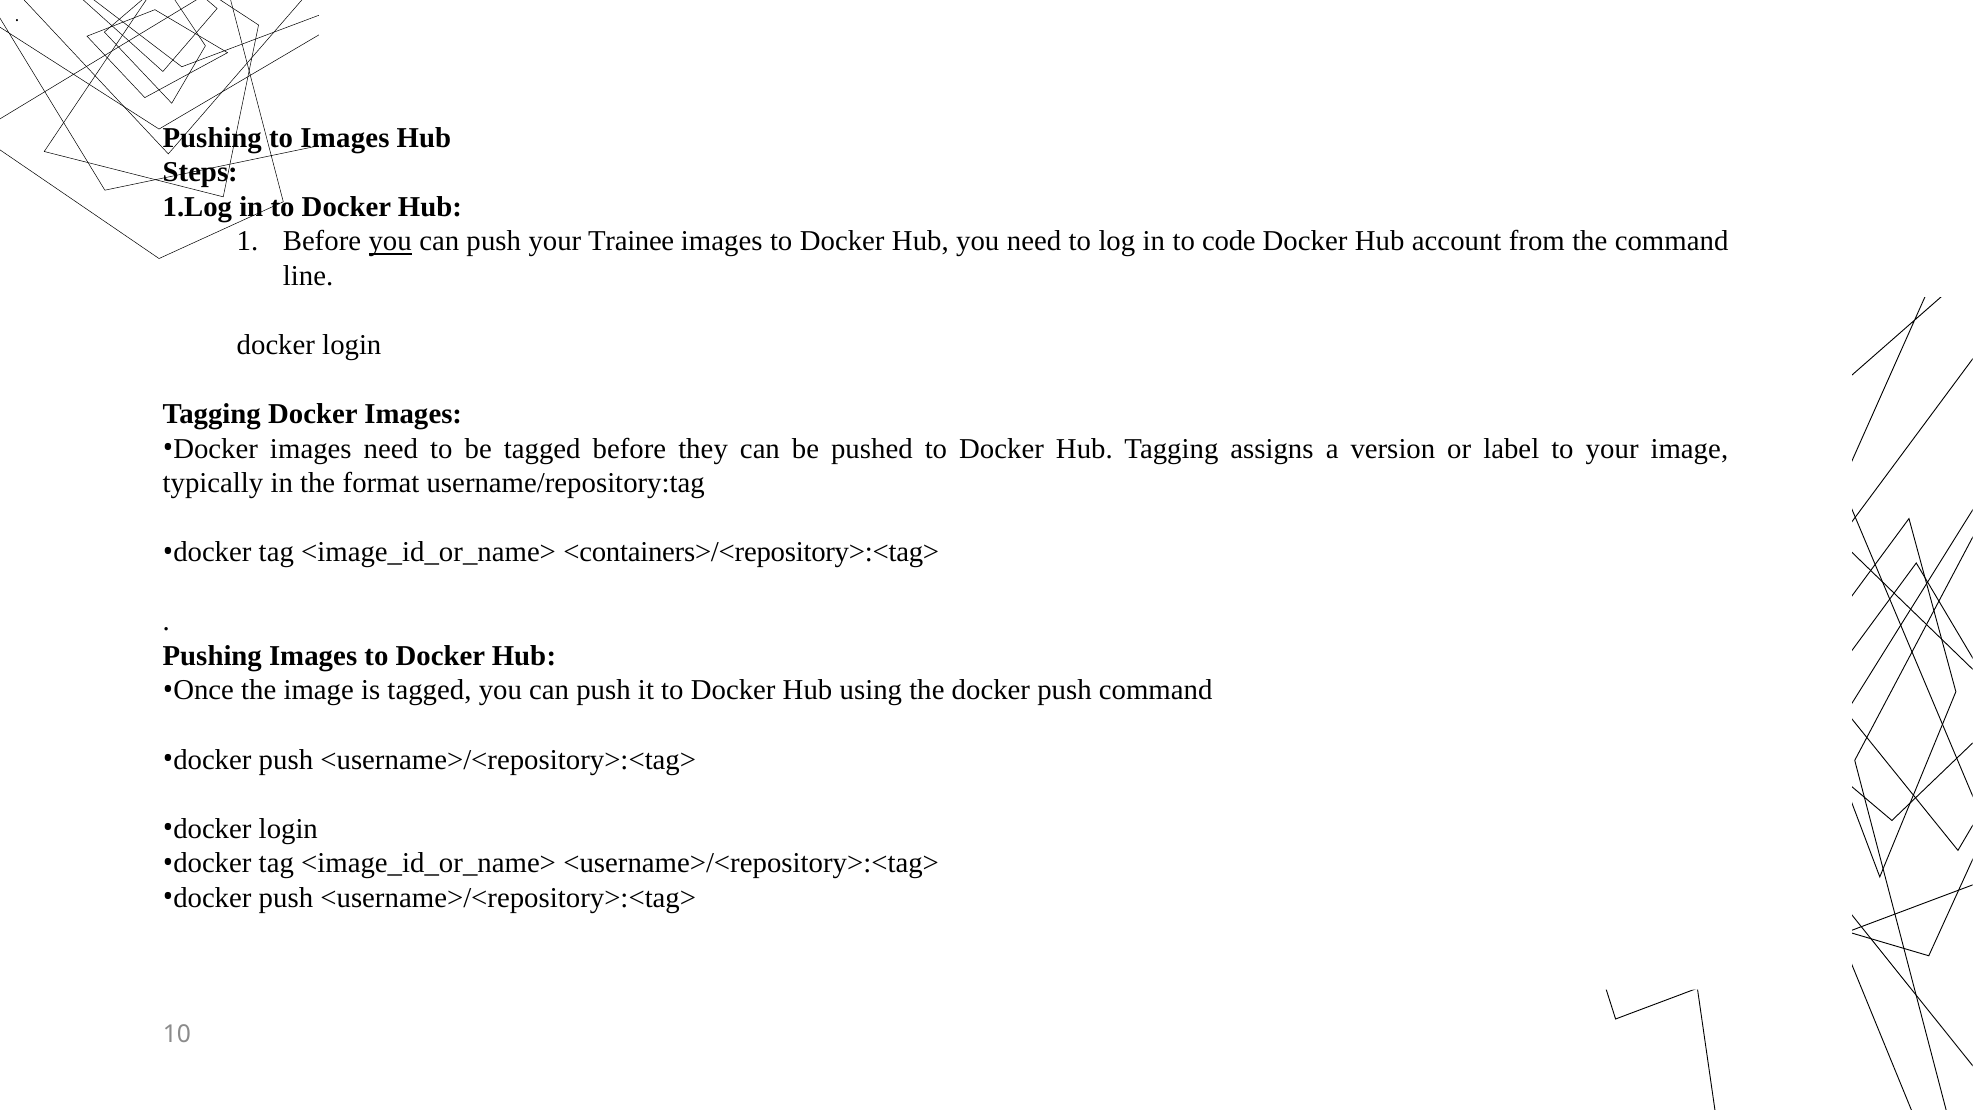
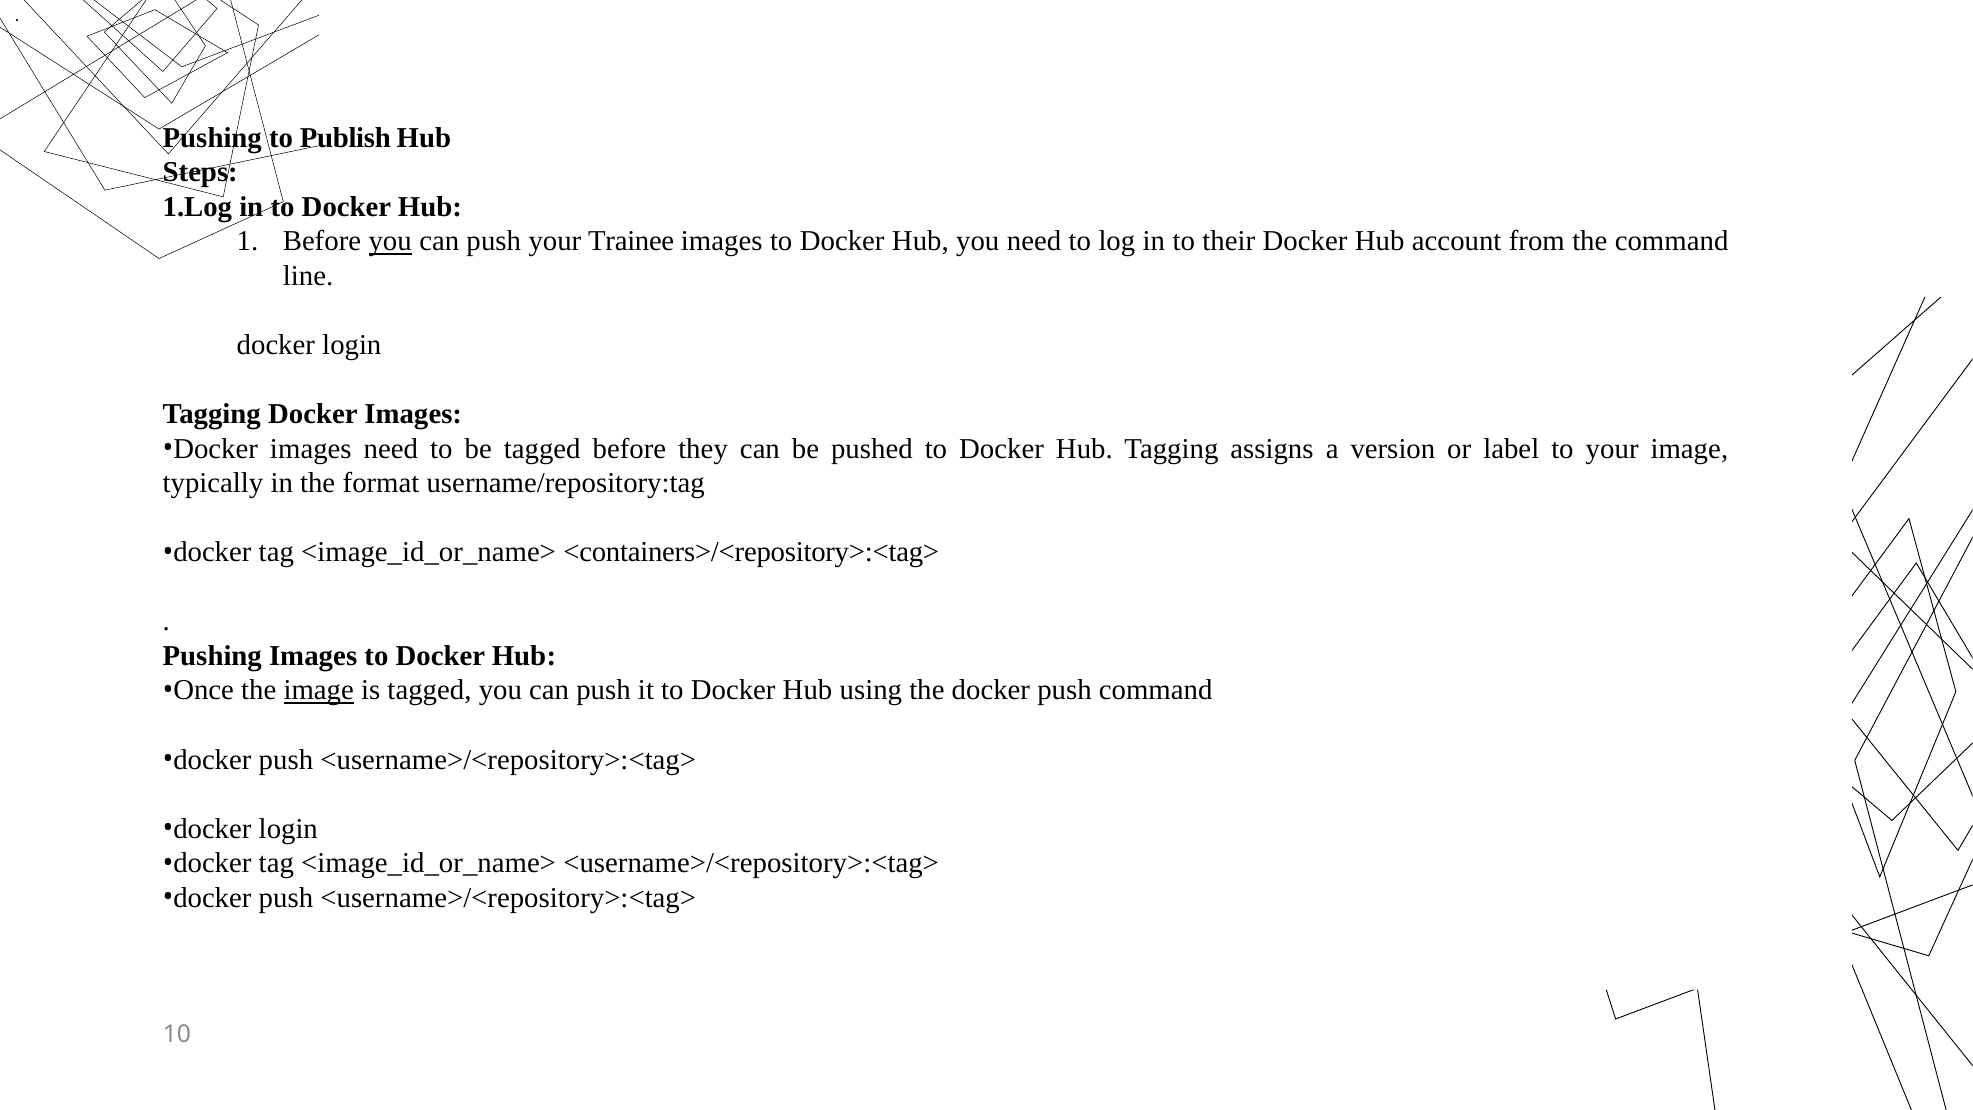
to Images: Images -> Publish
code: code -> their
image at (319, 690) underline: none -> present
